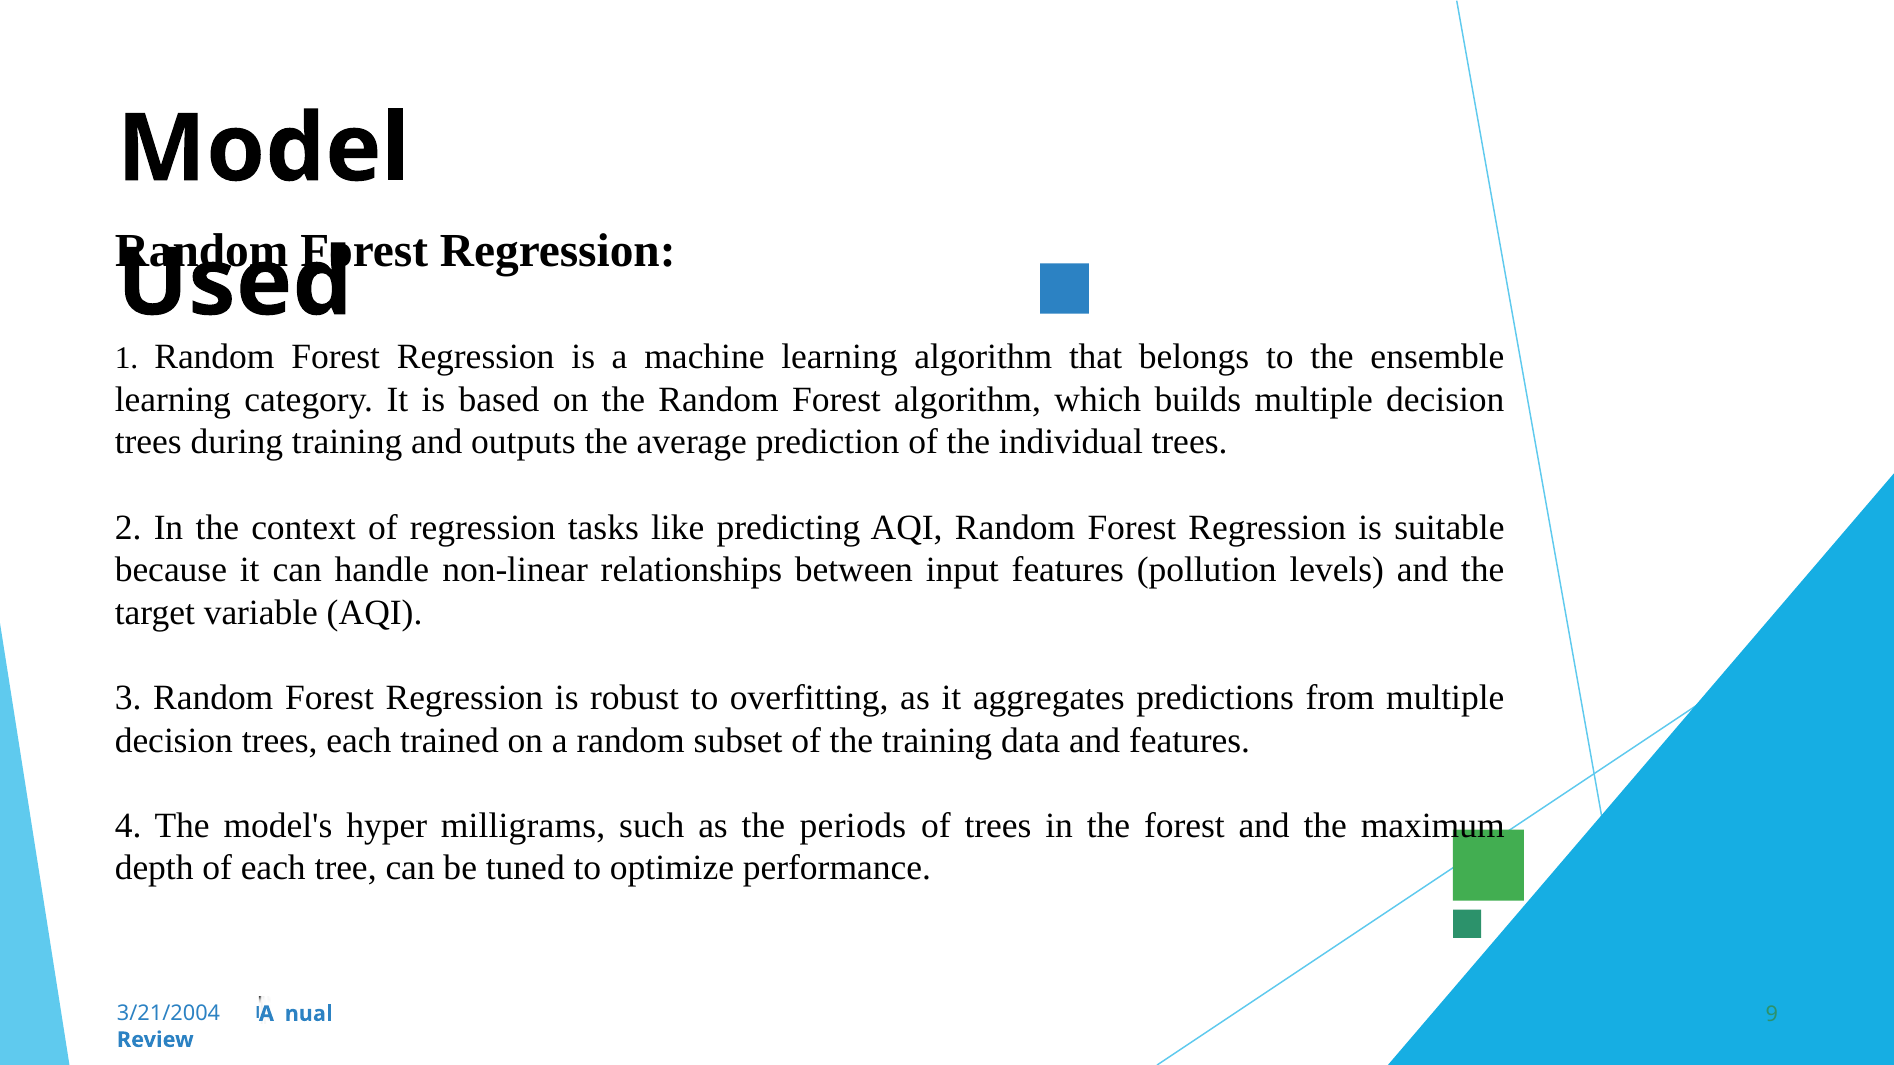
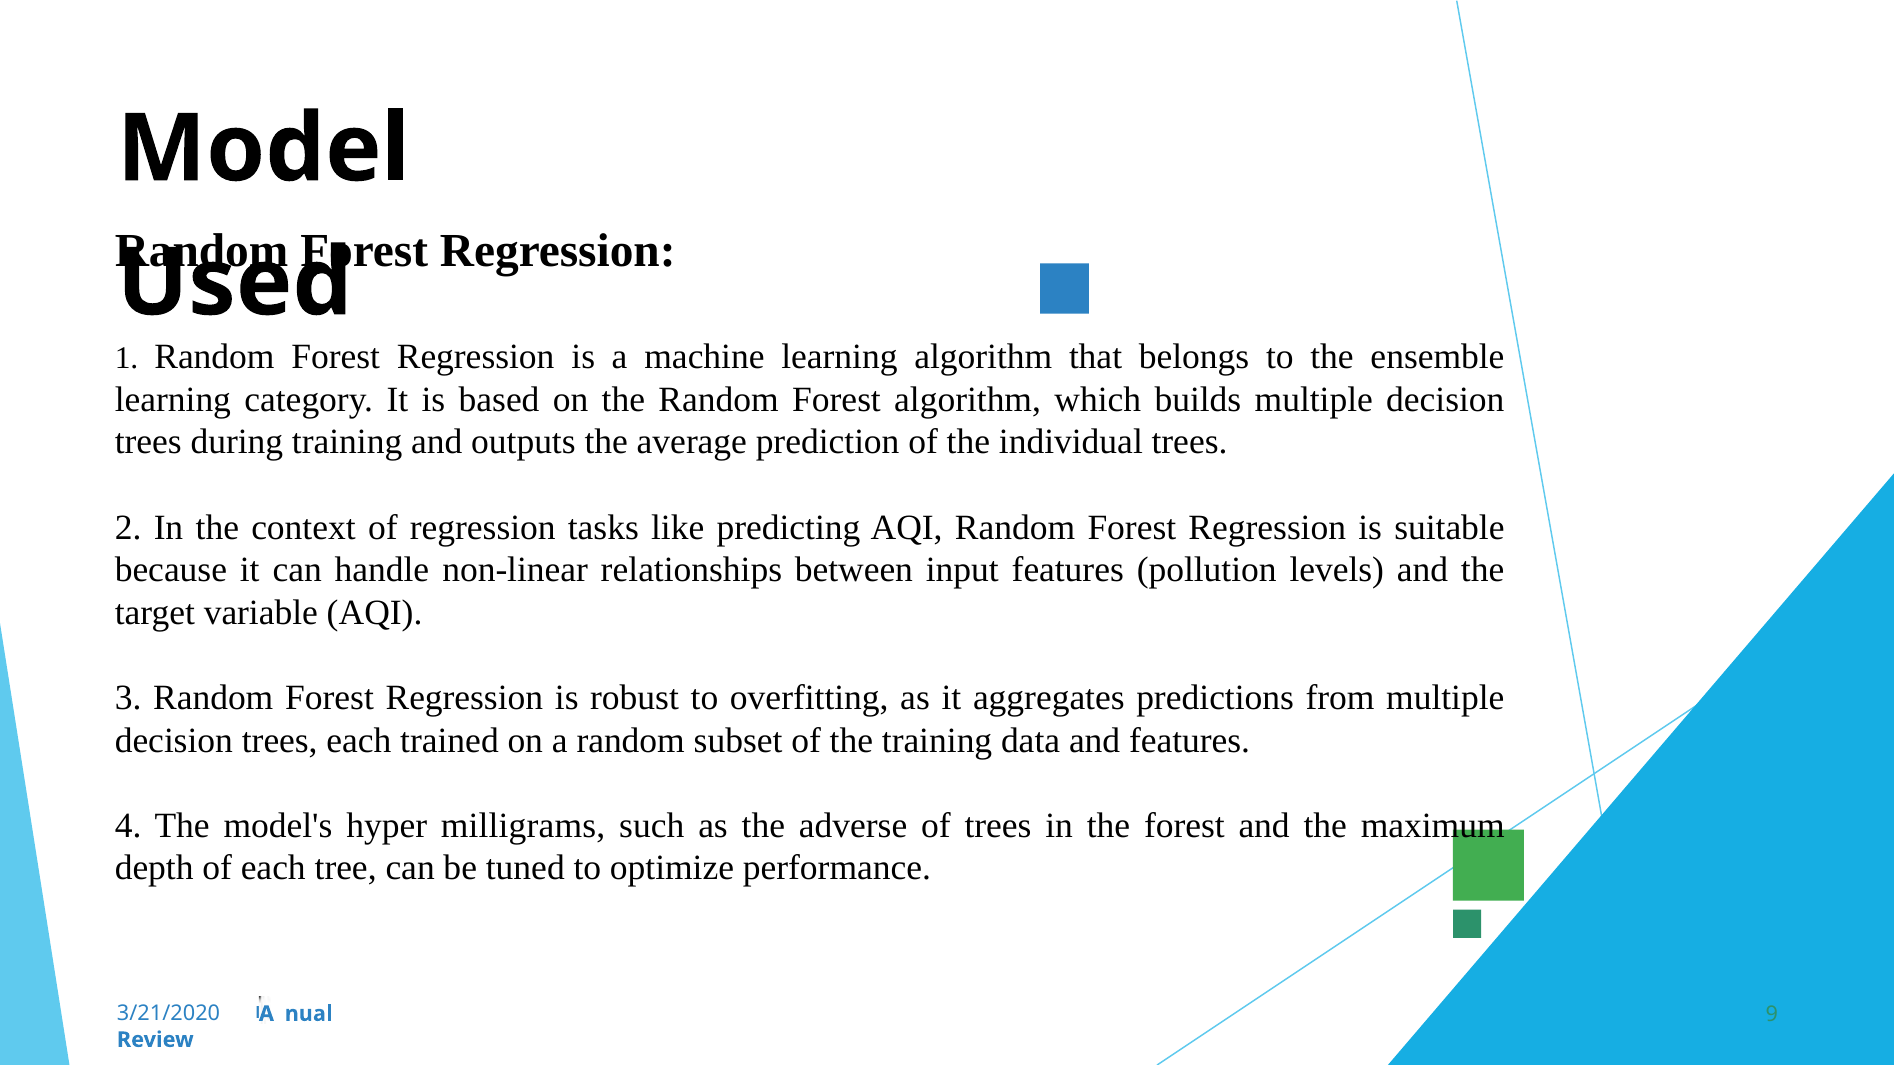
periods: periods -> adverse
3/21/2004: 3/21/2004 -> 3/21/2020
